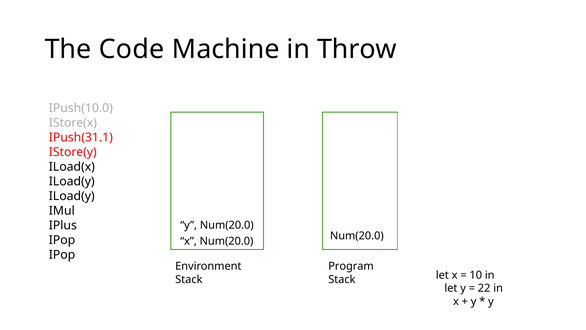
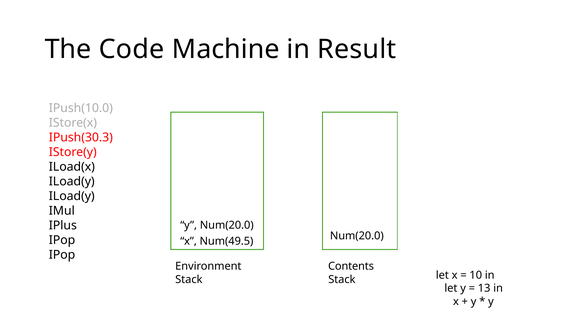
Throw: Throw -> Result
IPush(31.1: IPush(31.1 -> IPush(30.3
x Num(20.0: Num(20.0 -> Num(49.5
Program: Program -> Contents
22: 22 -> 13
